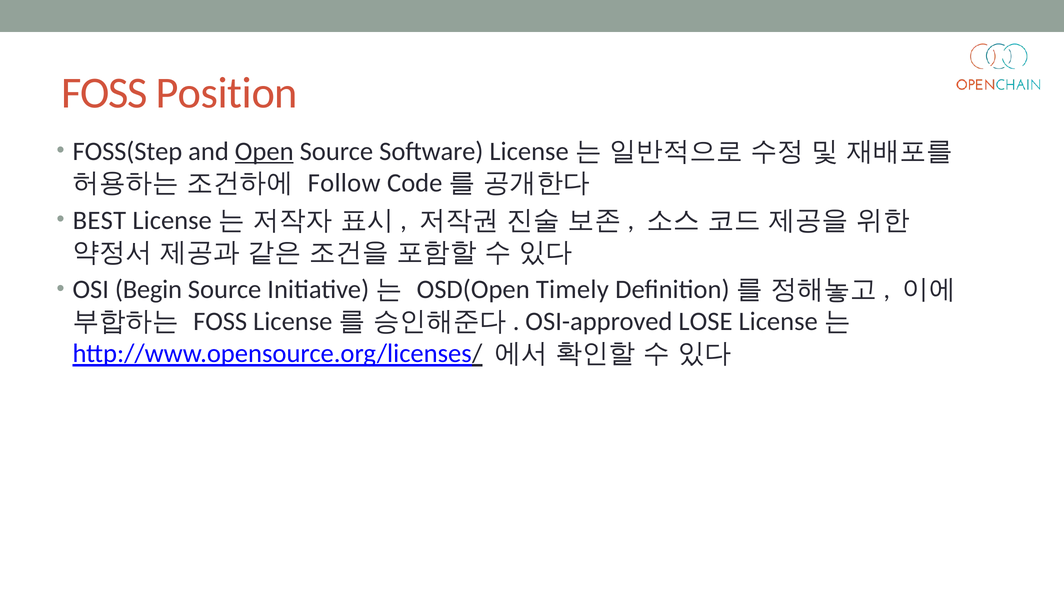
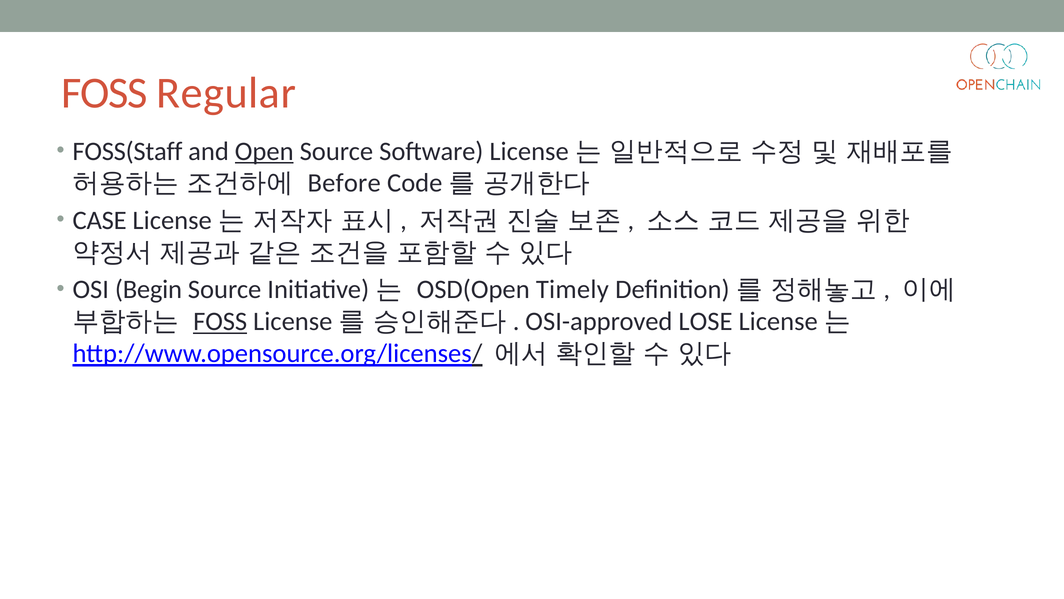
Position: Position -> Regular
FOSS(Step: FOSS(Step -> FOSS(Staff
Follow: Follow -> Before
BEST: BEST -> CASE
FOSS at (220, 321) underline: none -> present
